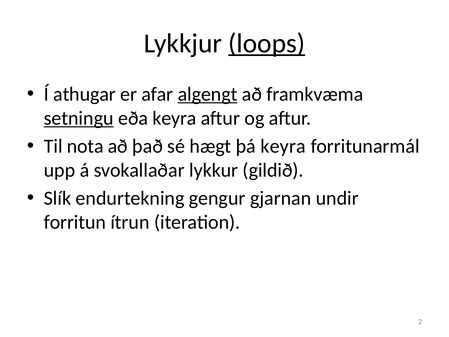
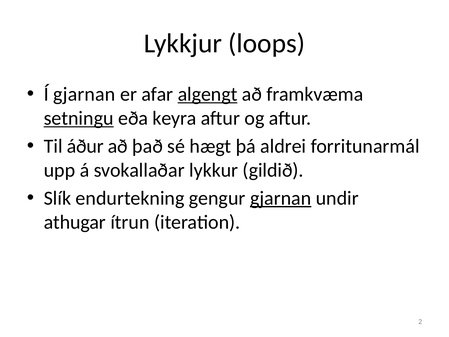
loops underline: present -> none
Í athugar: athugar -> gjarnan
nota: nota -> áður
þá keyra: keyra -> aldrei
gjarnan at (281, 198) underline: none -> present
forritun: forritun -> athugar
